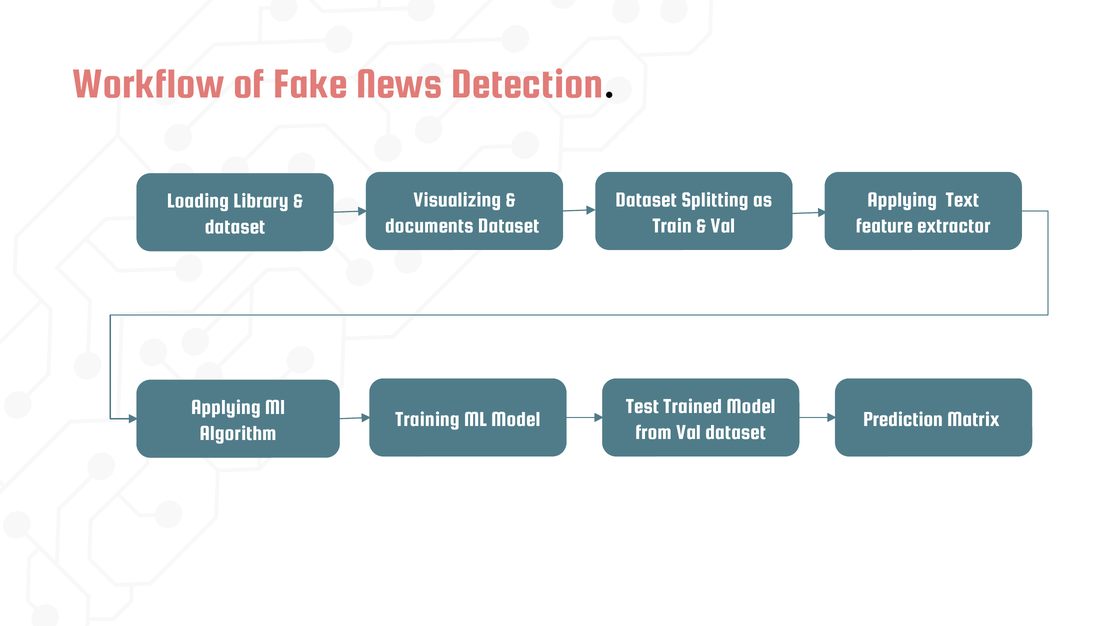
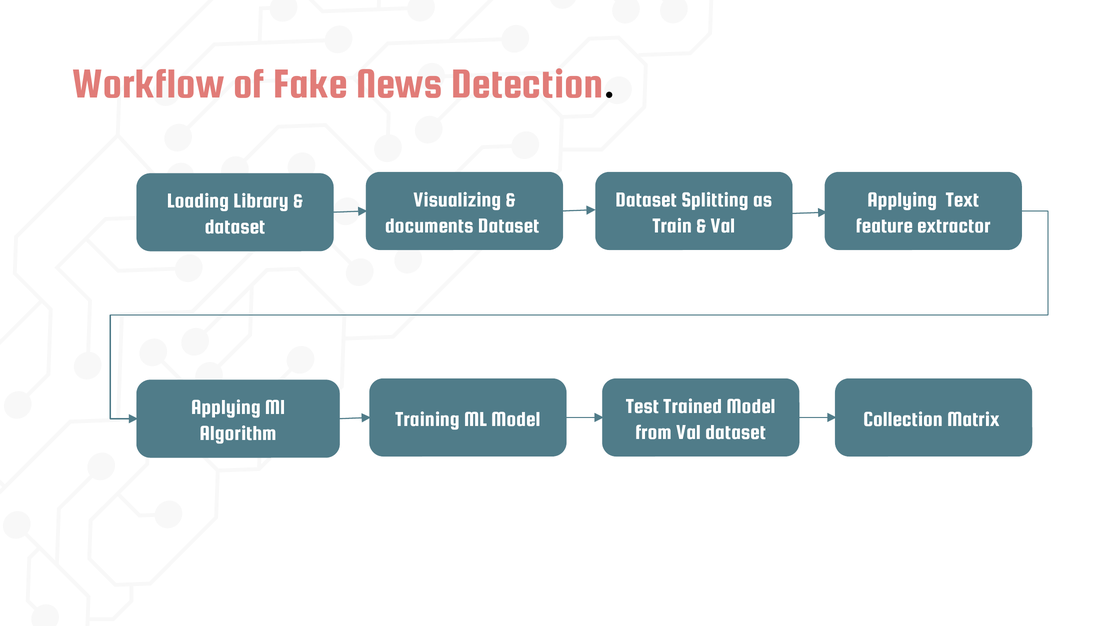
Prediction: Prediction -> Collection
